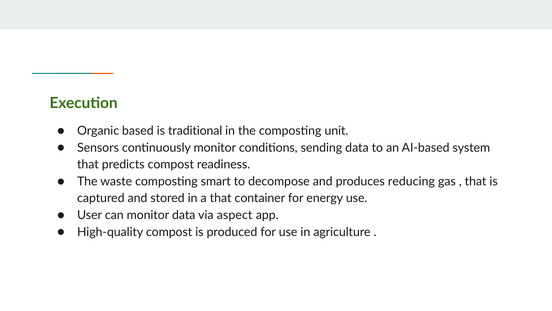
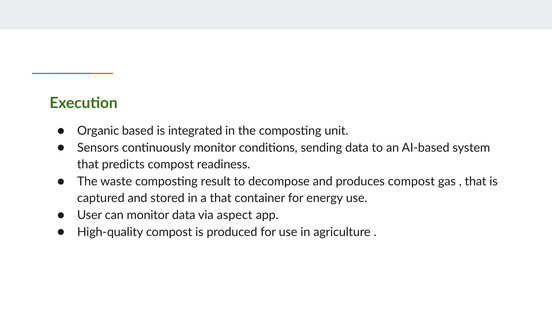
traditional: traditional -> integrated
smart: smart -> result
produces reducing: reducing -> compost
